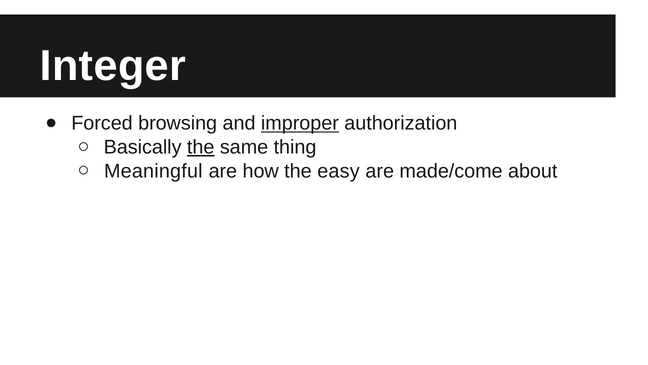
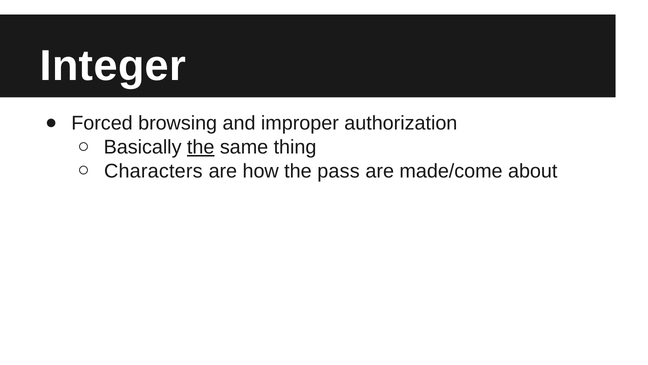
improper underline: present -> none
Meaningful: Meaningful -> Characters
easy: easy -> pass
